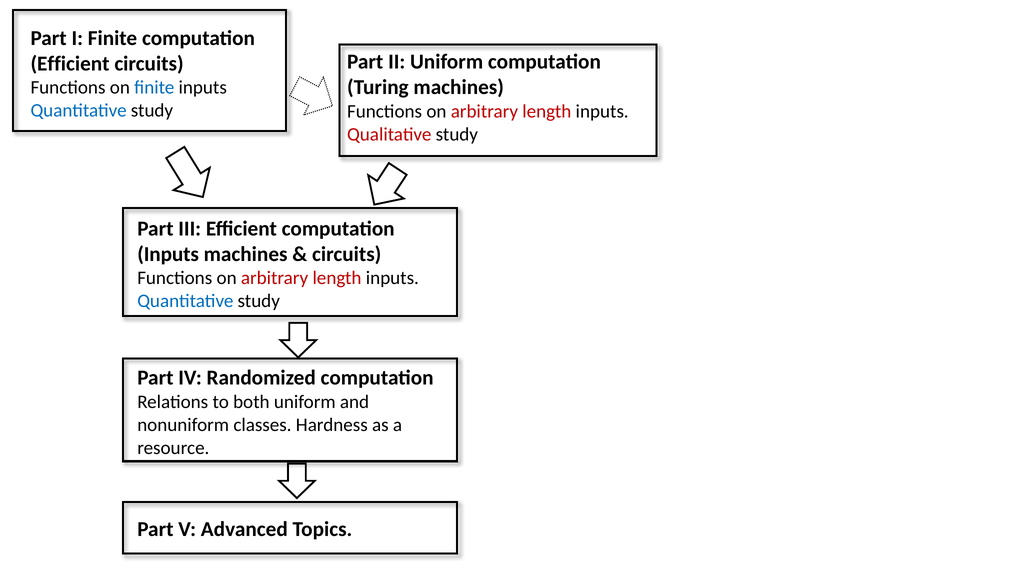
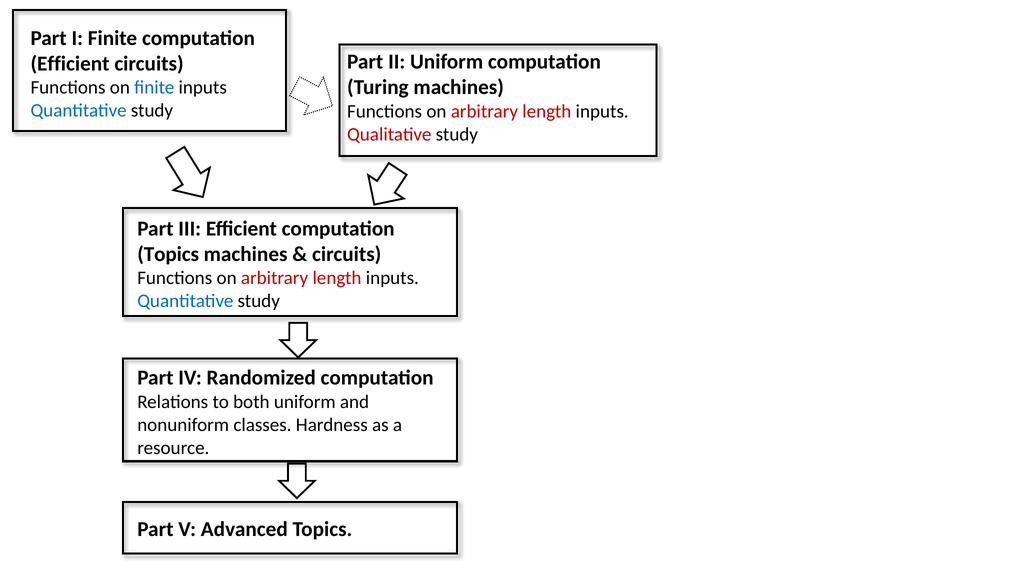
Inputs at (168, 254): Inputs -> Topics
